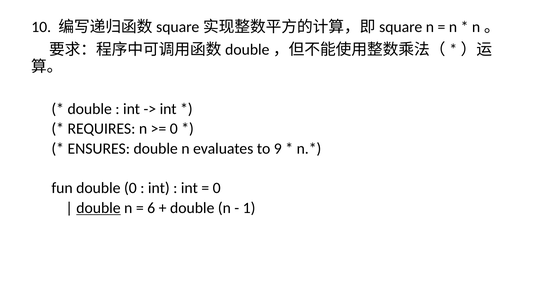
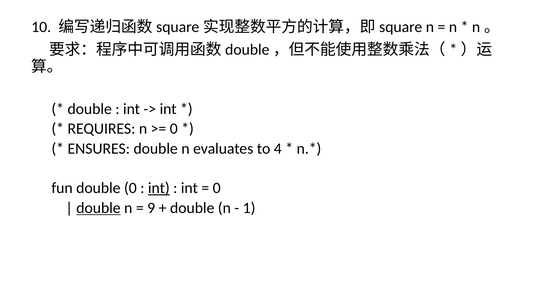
9: 9 -> 4
int at (159, 188) underline: none -> present
6: 6 -> 9
